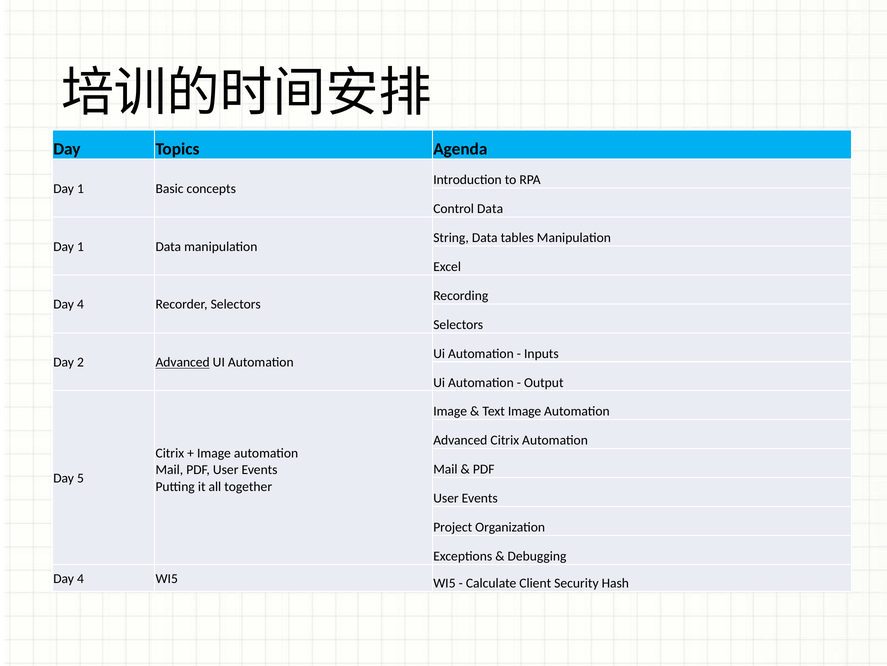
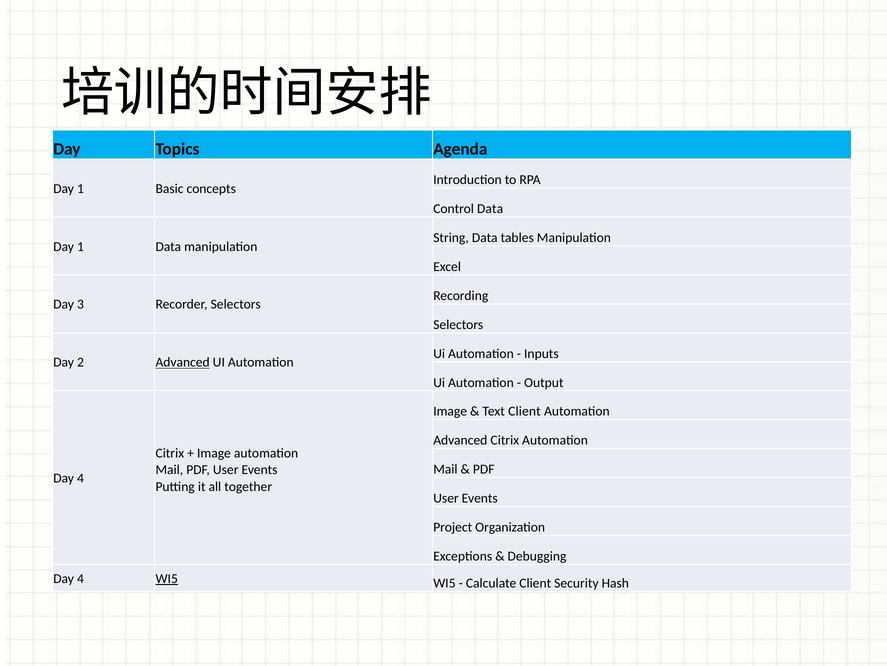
4 at (80, 304): 4 -> 3
Text Image: Image -> Client
5 at (80, 478): 5 -> 4
WI5 at (167, 578) underline: none -> present
